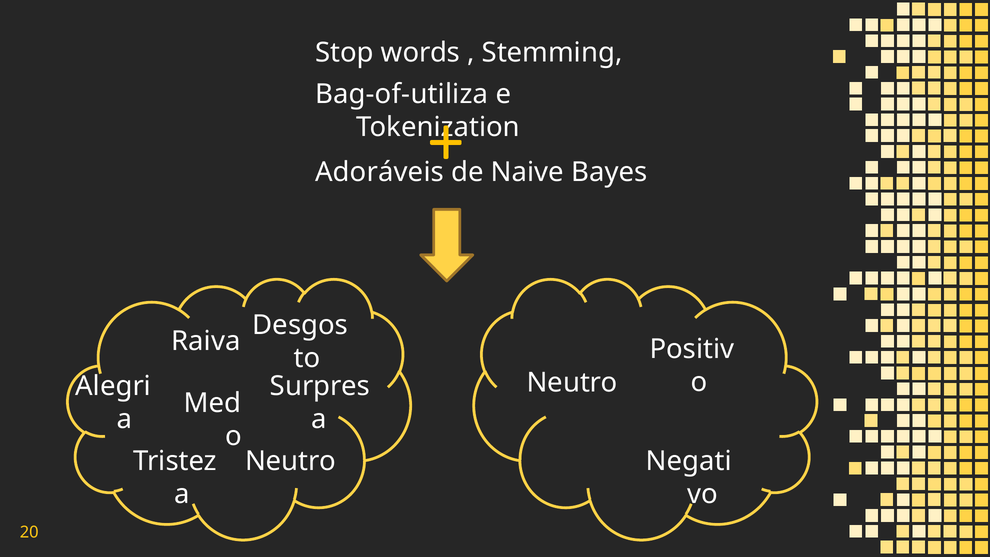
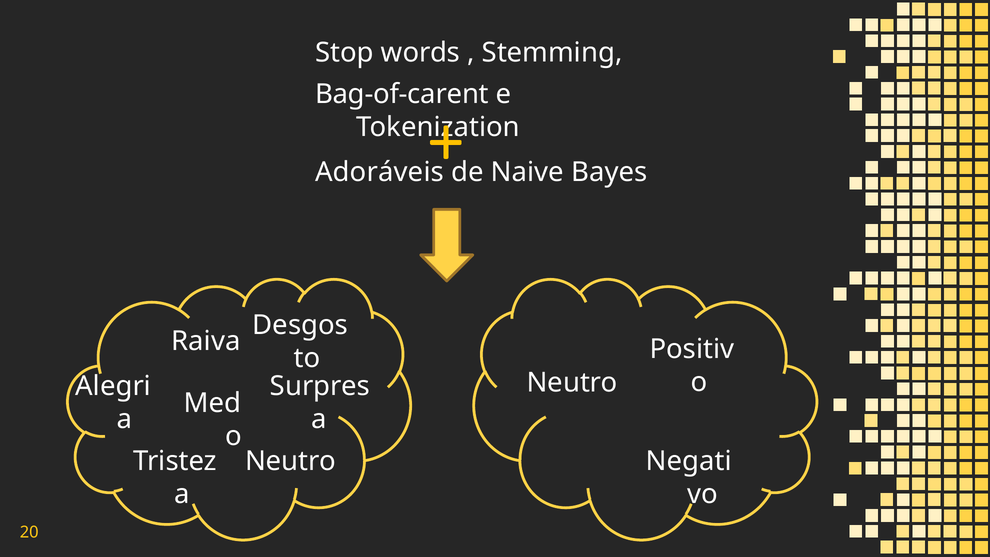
Bag-of-utiliza: Bag-of-utiliza -> Bag-of-carent
